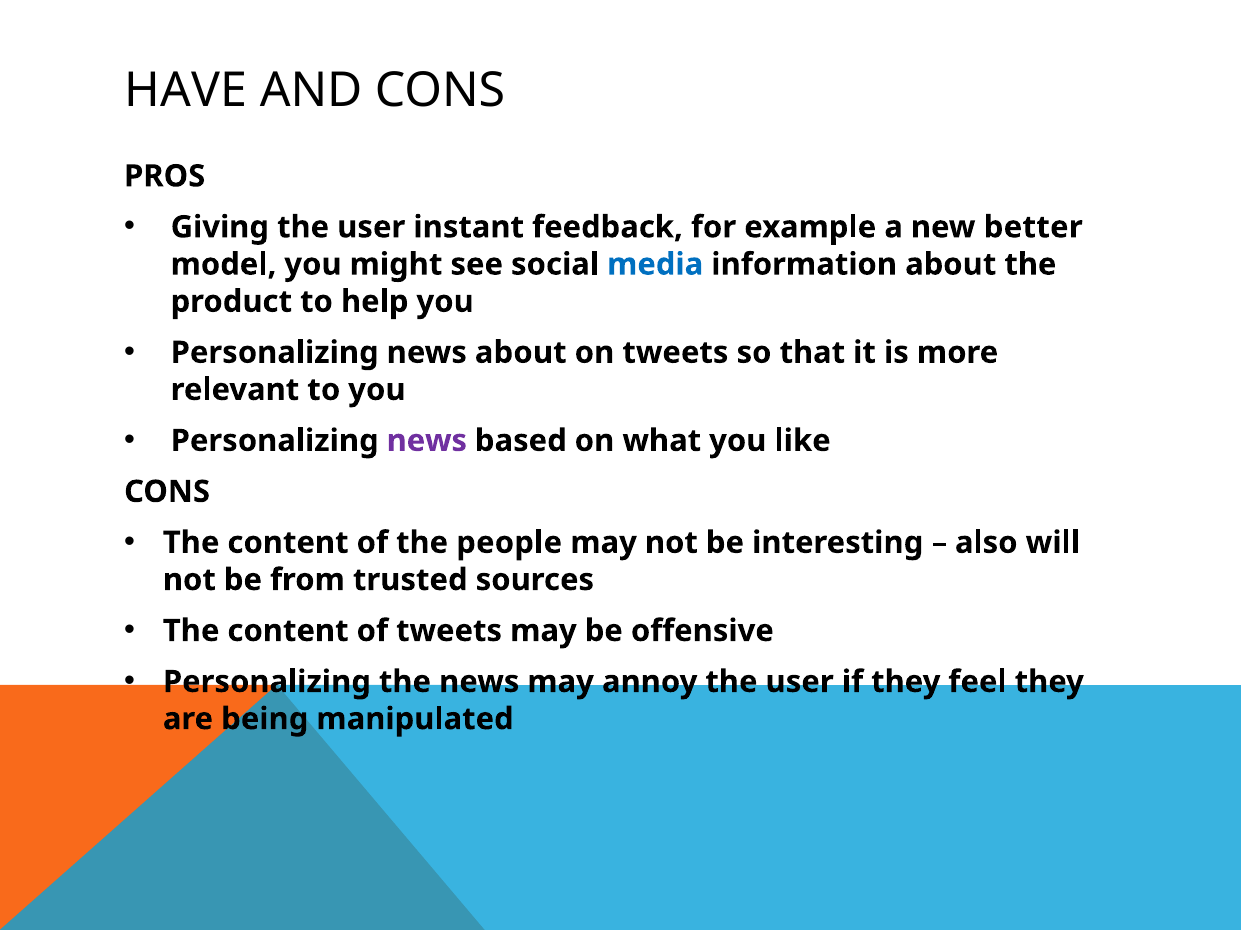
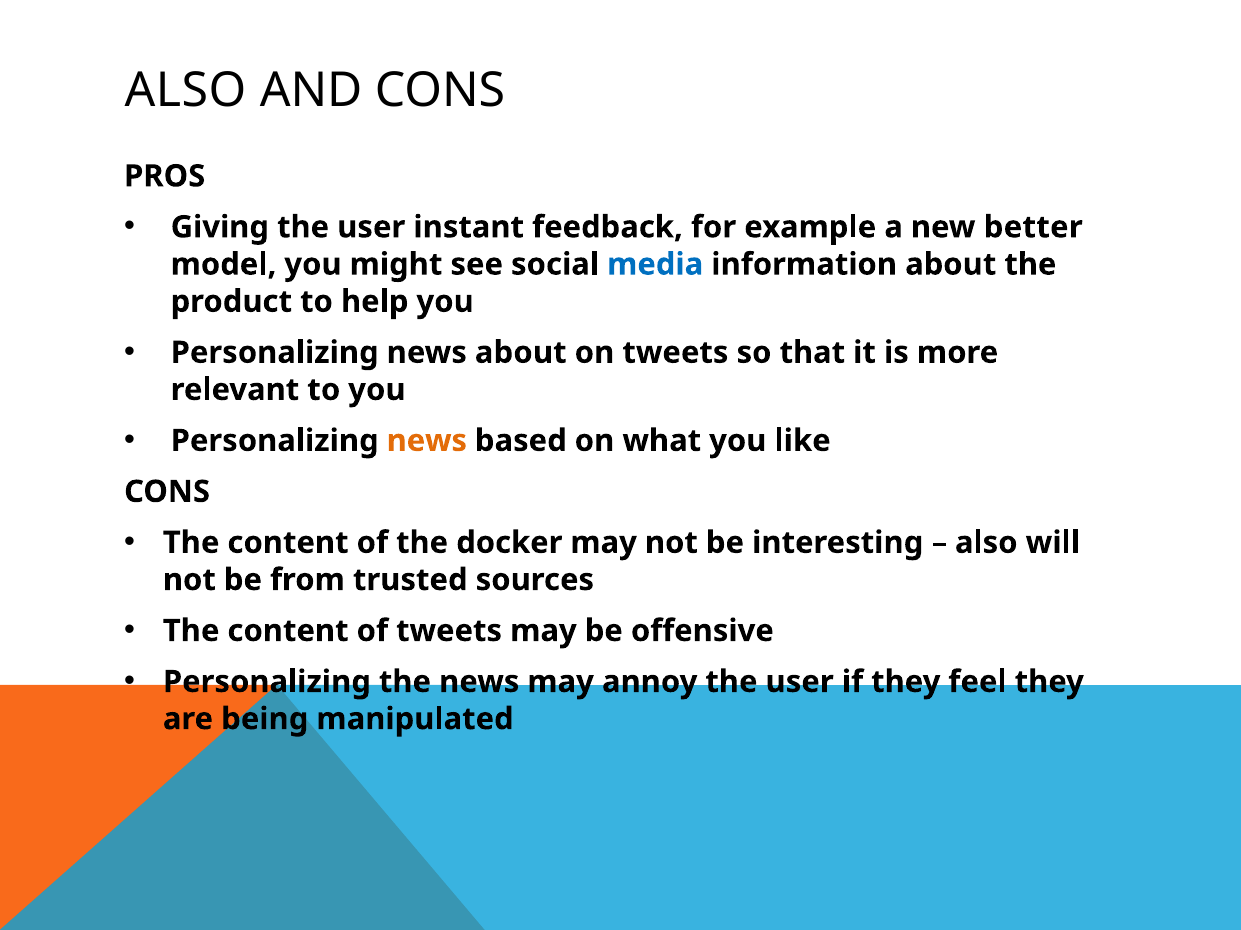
HAVE at (186, 90): HAVE -> ALSO
news at (427, 441) colour: purple -> orange
people: people -> docker
